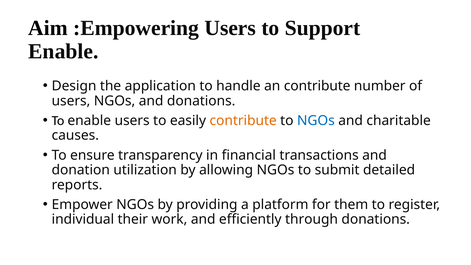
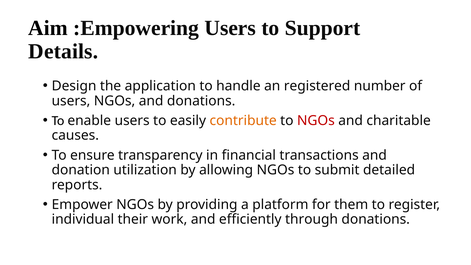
Enable at (63, 51): Enable -> Details
an contribute: contribute -> registered
NGOs at (316, 121) colour: blue -> red
